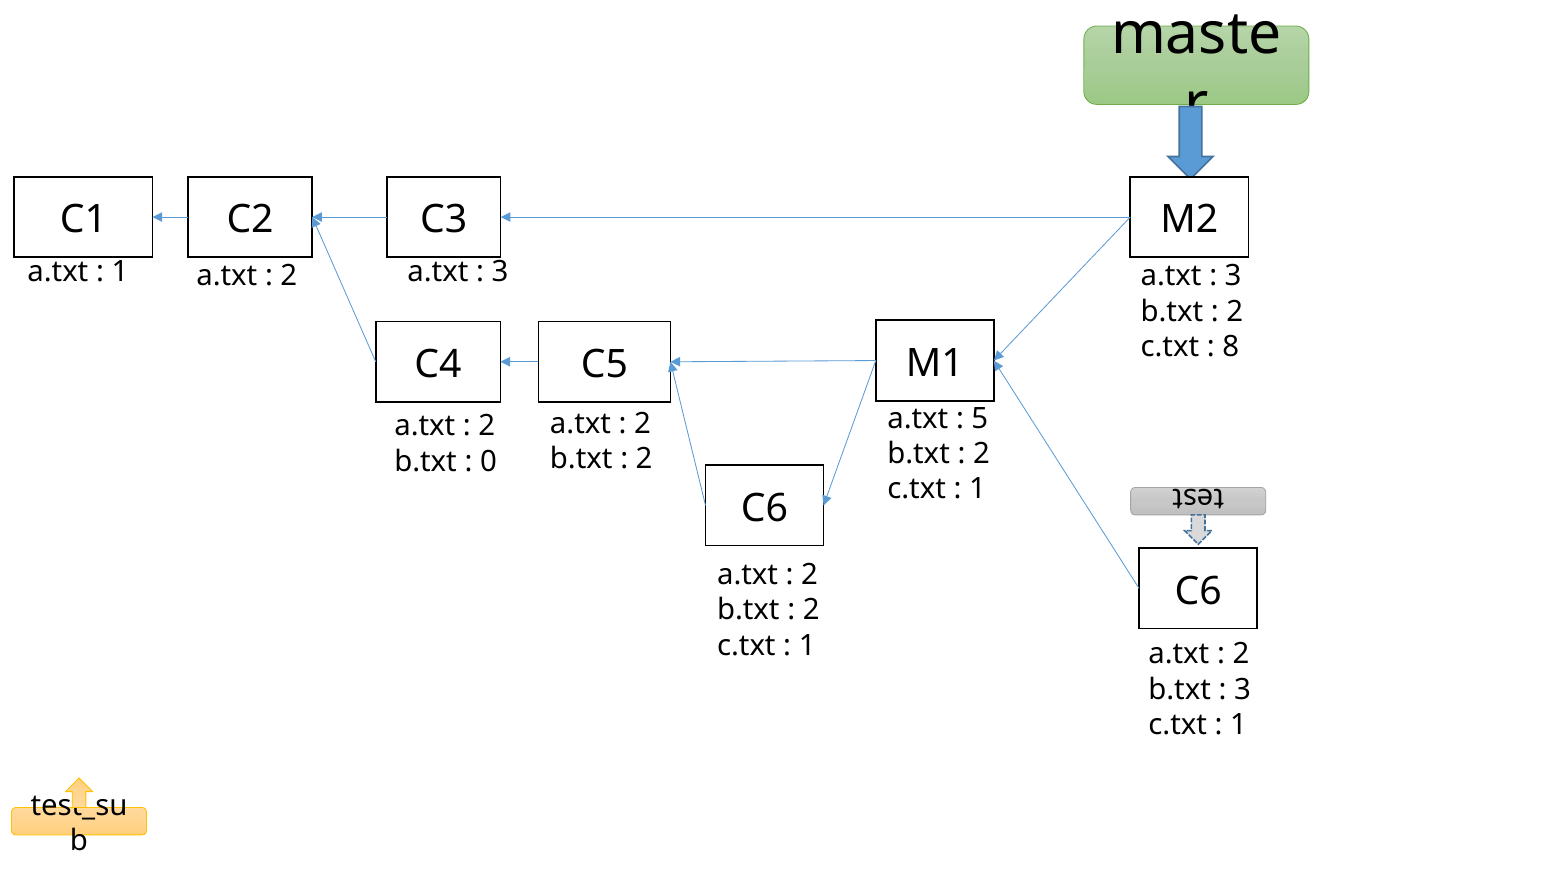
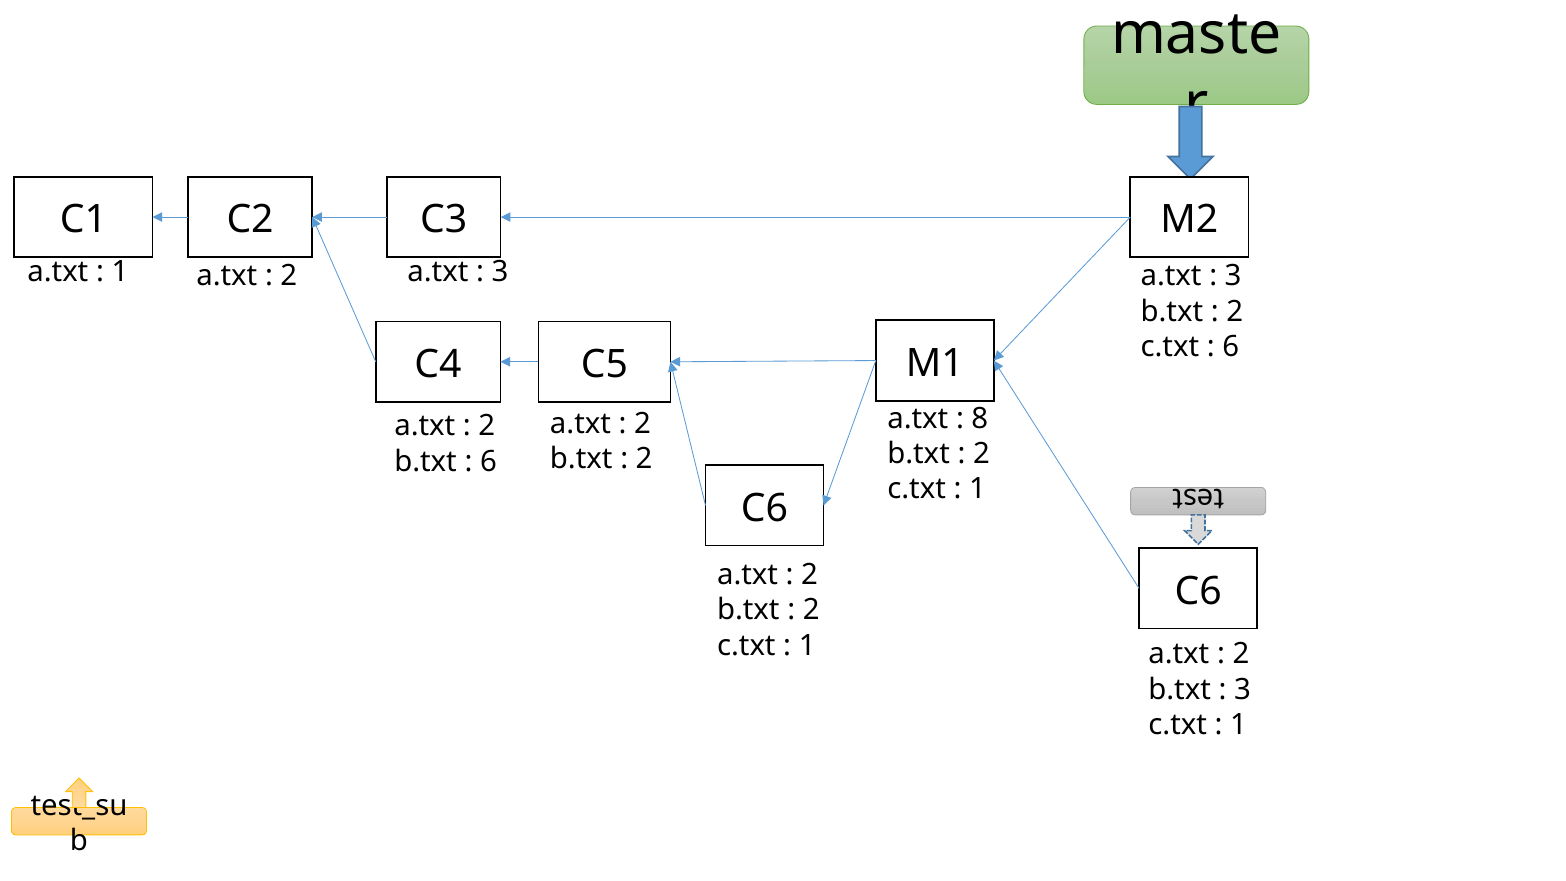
8 at (1231, 347): 8 -> 6
5: 5 -> 8
0 at (488, 461): 0 -> 6
